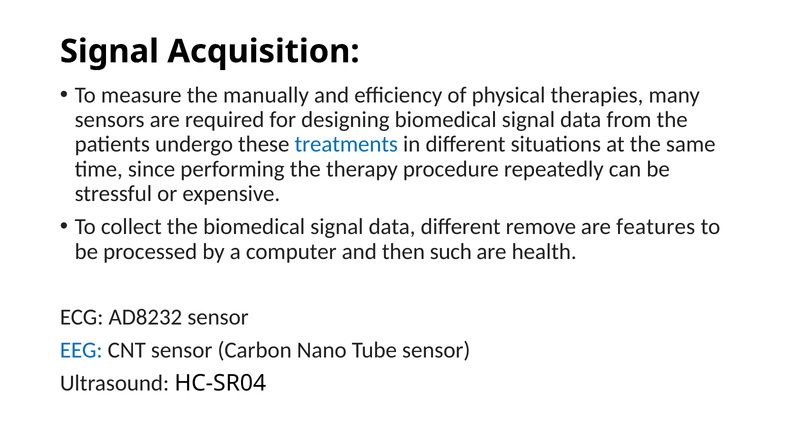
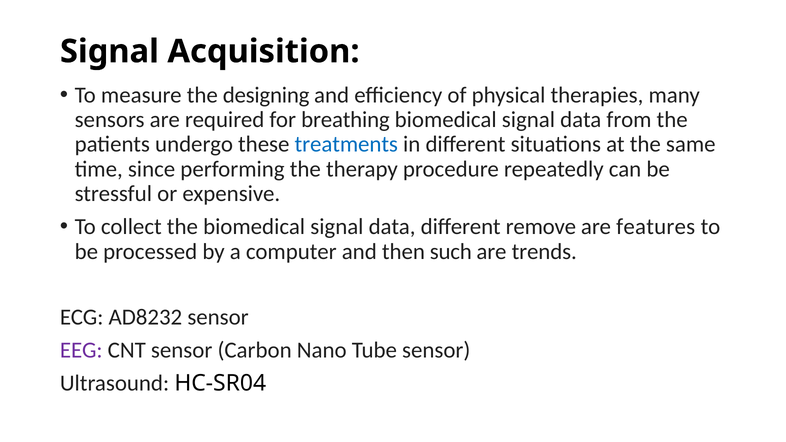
manually: manually -> designing
designing: designing -> breathing
health: health -> trends
EEG colour: blue -> purple
